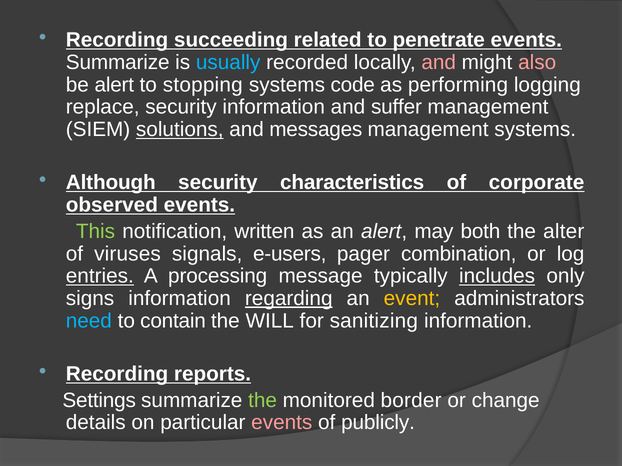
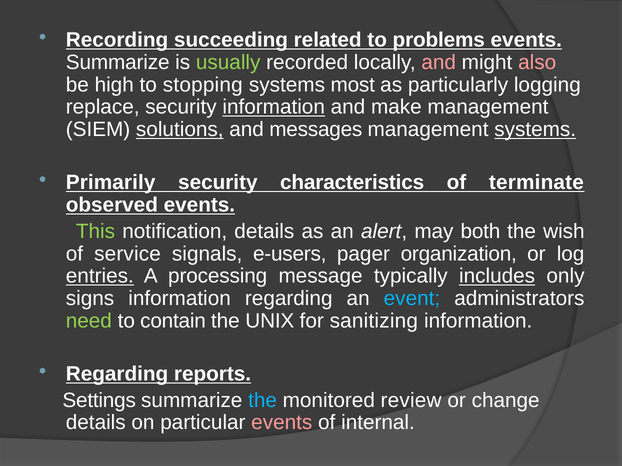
penetrate: penetrate -> problems
usually colour: light blue -> light green
be alert: alert -> high
code: code -> most
performing: performing -> particularly
information at (274, 107) underline: none -> present
suffer: suffer -> make
systems at (535, 130) underline: none -> present
Although: Although -> Primarily
corporate: corporate -> terminate
notification written: written -> details
alter: alter -> wish
viruses: viruses -> service
combination: combination -> organization
regarding at (289, 299) underline: present -> none
event colour: yellow -> light blue
need colour: light blue -> light green
WILL: WILL -> UNIX
Recording at (117, 374): Recording -> Regarding
the at (263, 401) colour: light green -> light blue
border: border -> review
publicly: publicly -> internal
